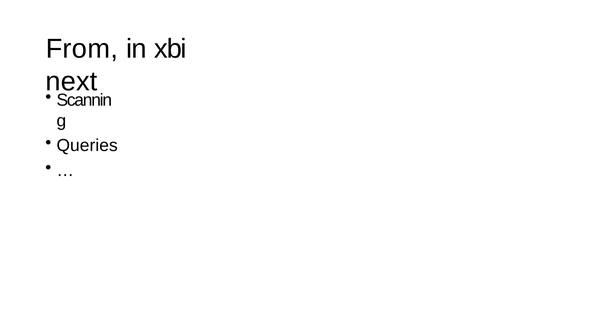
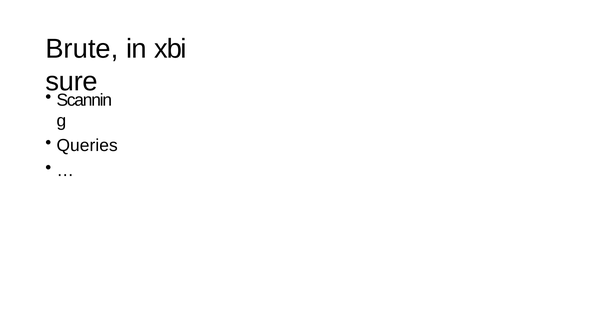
From: From -> Brute
next: next -> sure
